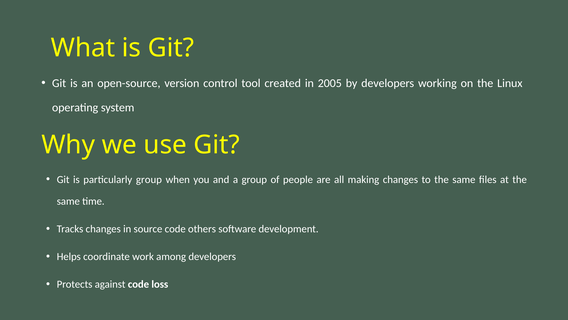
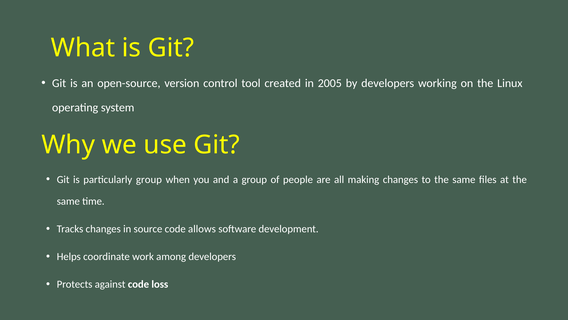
others: others -> allows
